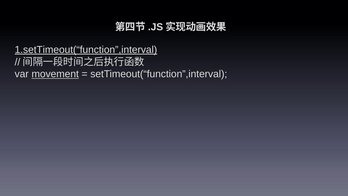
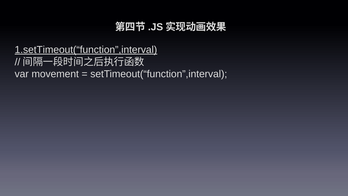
movement underline: present -> none
